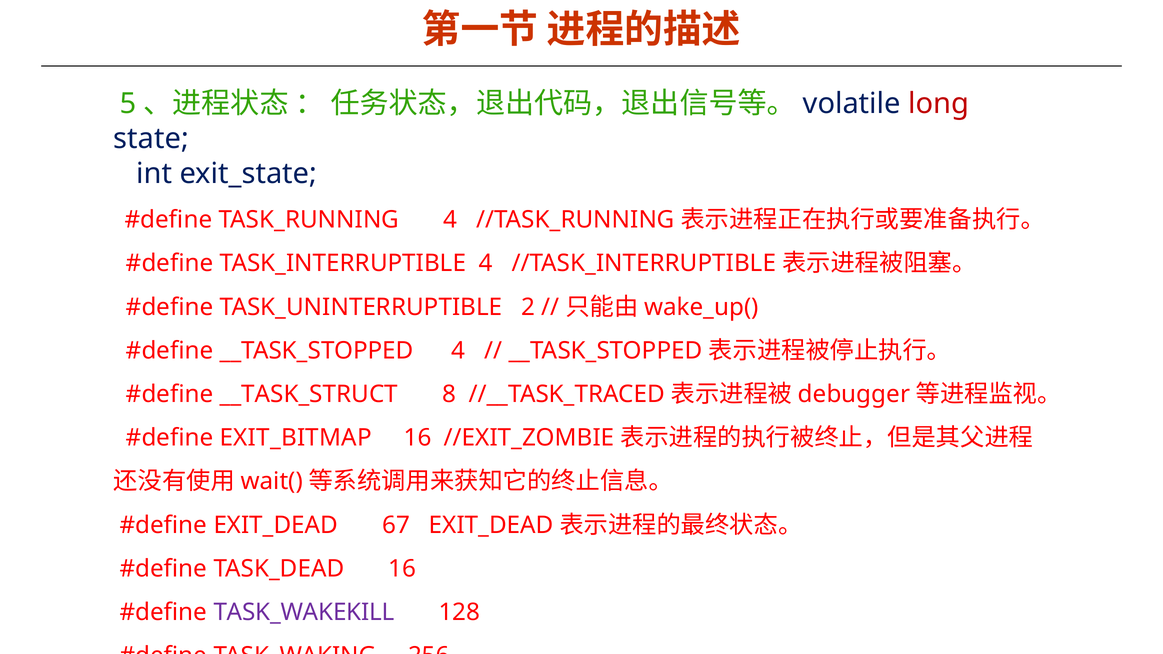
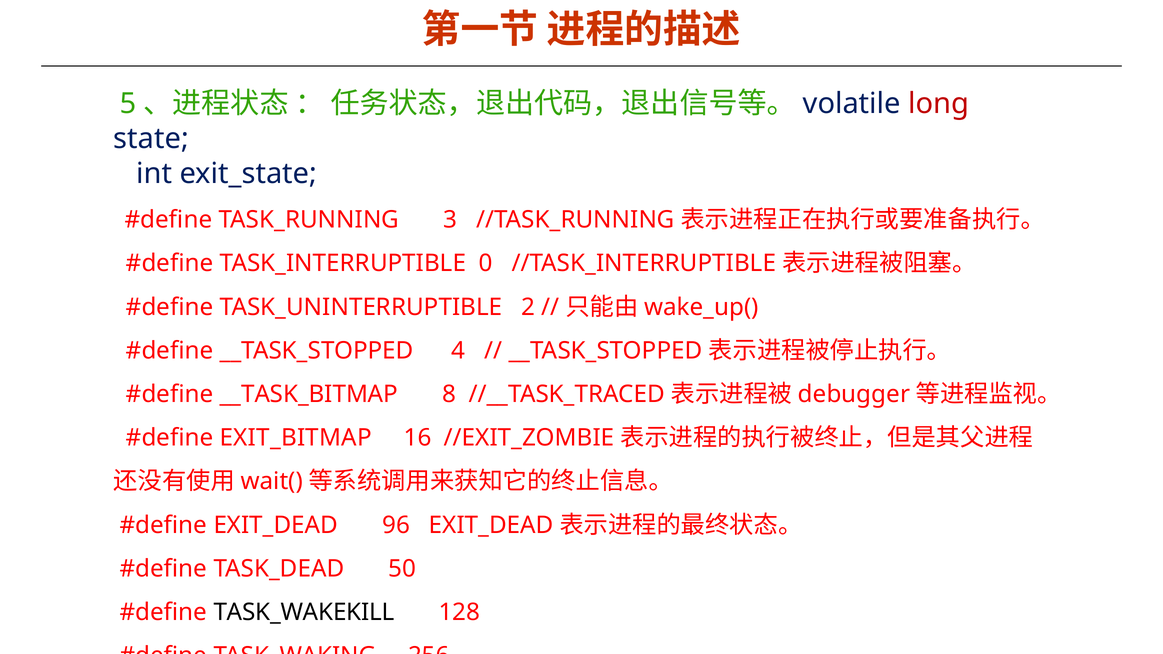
TASK_RUNNING 4: 4 -> 3
TASK_INTERRUPTIBLE 4: 4 -> 0
__TASK_STRUCT: __TASK_STRUCT -> __TASK_BITMAP
67: 67 -> 96
TASK_DEAD 16: 16 -> 50
TASK_WAKEKILL colour: purple -> black
